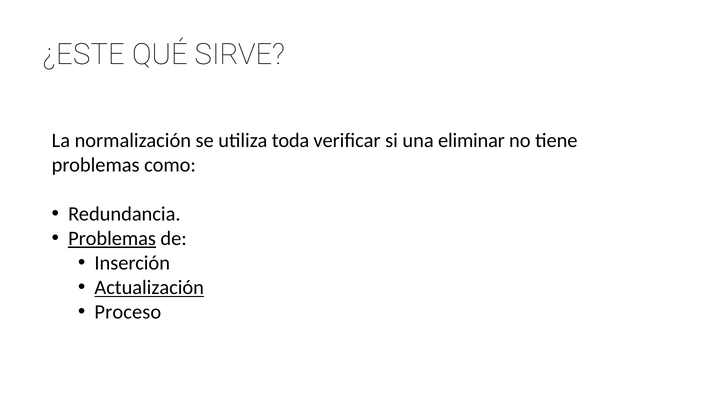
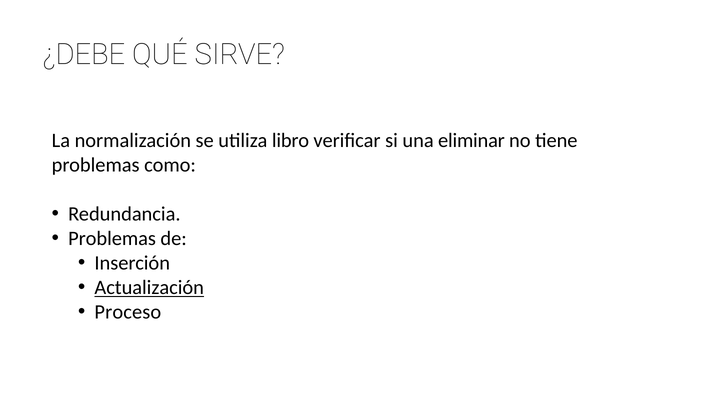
¿ESTE: ¿ESTE -> ¿DEBE
toda: toda -> libro
Problemas at (112, 239) underline: present -> none
